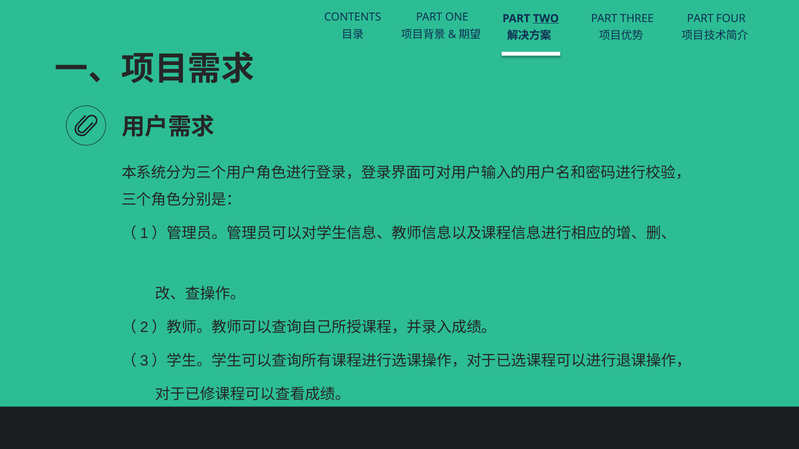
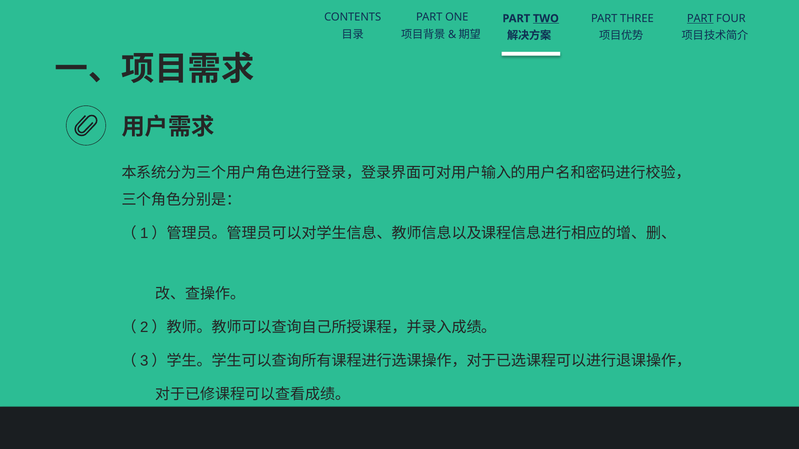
PART at (700, 19) underline: none -> present
